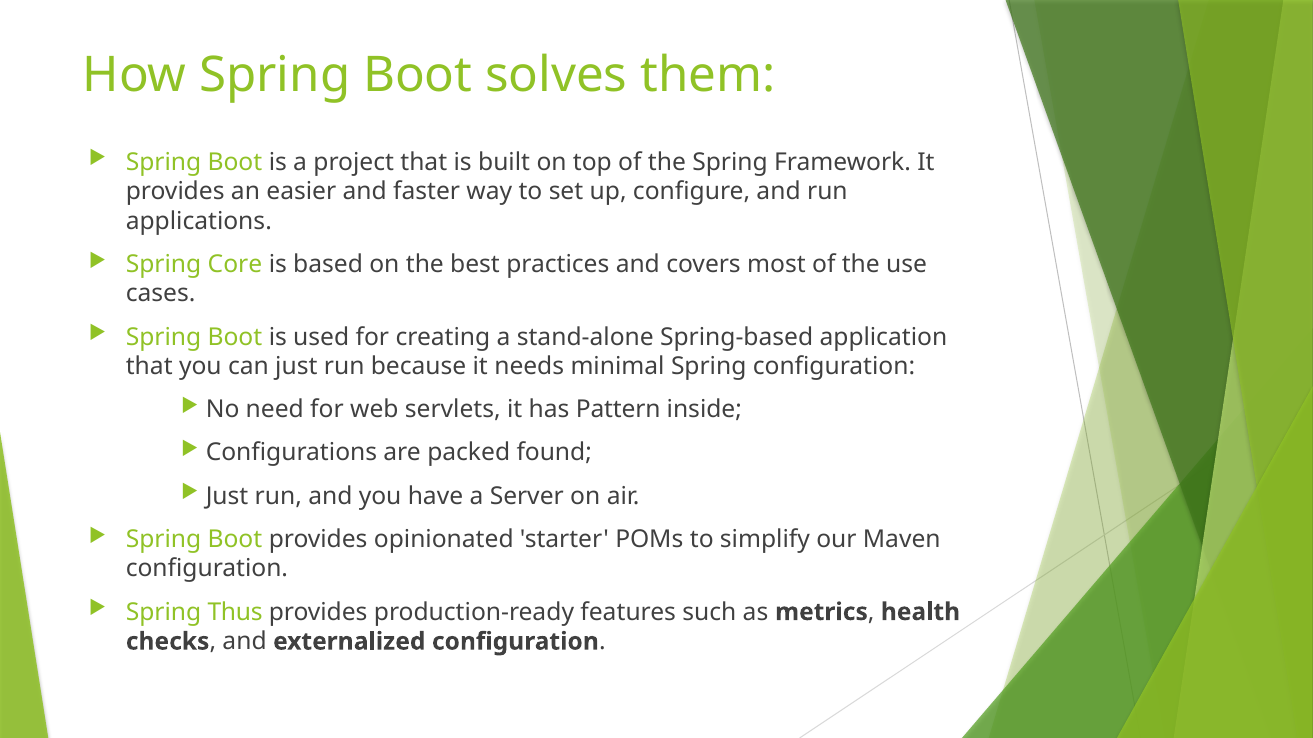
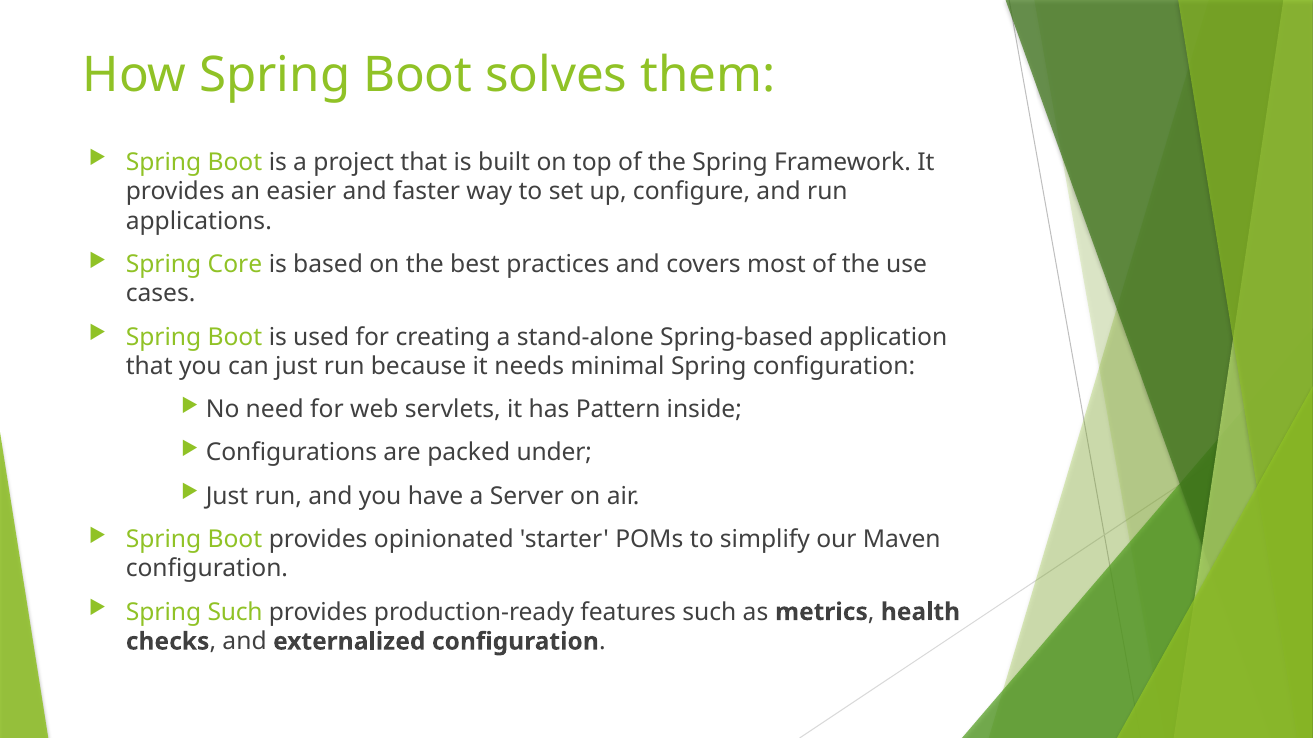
found: found -> under
Spring Thus: Thus -> Such
